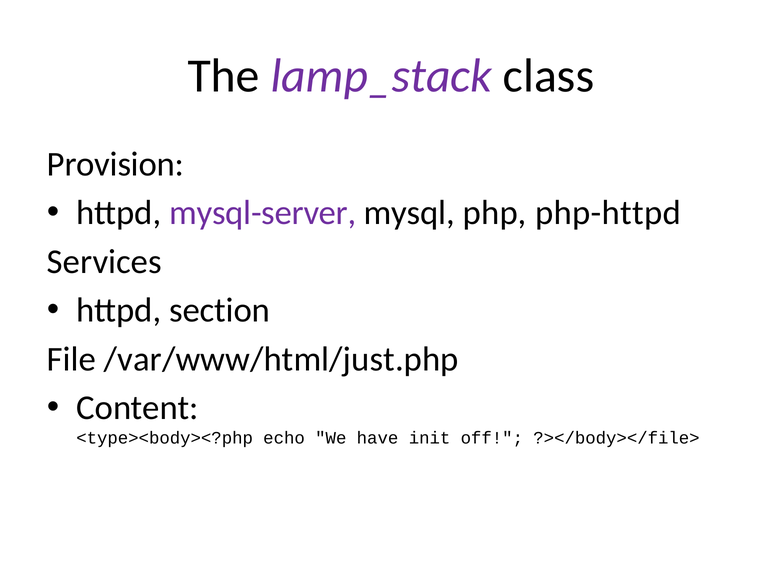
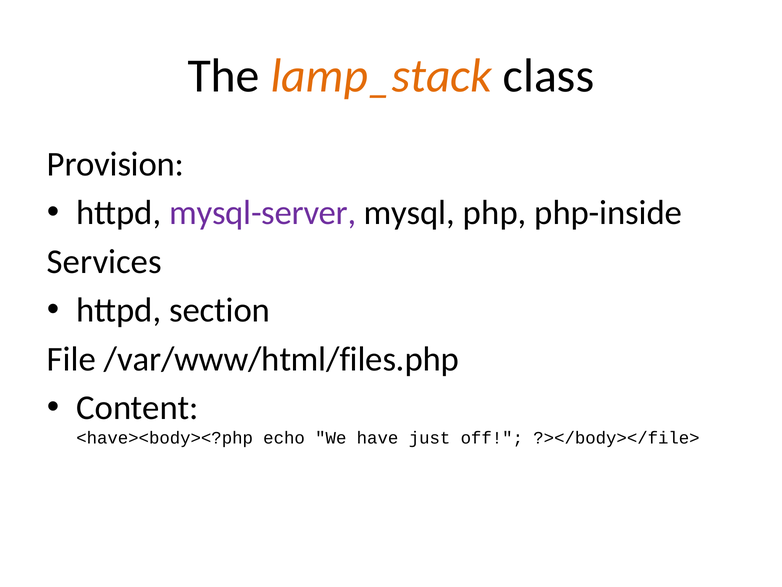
lamp_stack colour: purple -> orange
php-httpd: php-httpd -> php-inside
/var/www/html/just.php: /var/www/html/just.php -> /var/www/html/files.php
<type><body><?php: <type><body><?php -> <have><body><?php
init: init -> just
